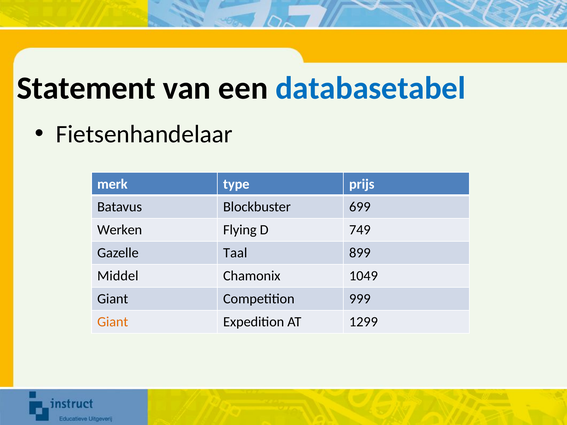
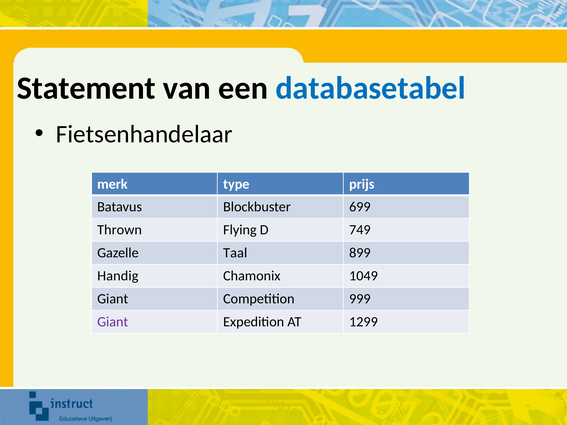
Werken: Werken -> Thrown
Middel: Middel -> Handig
Giant at (113, 322) colour: orange -> purple
